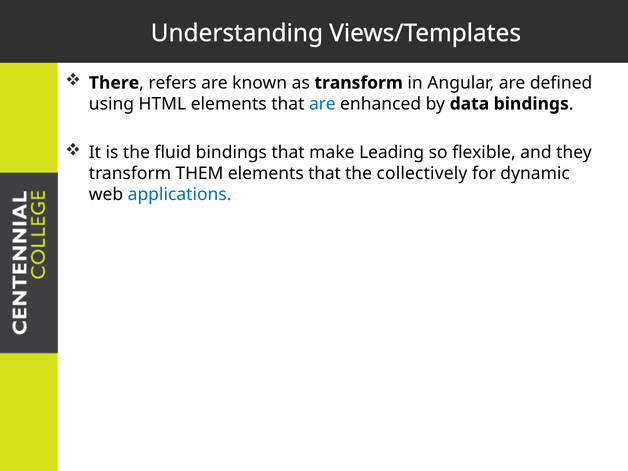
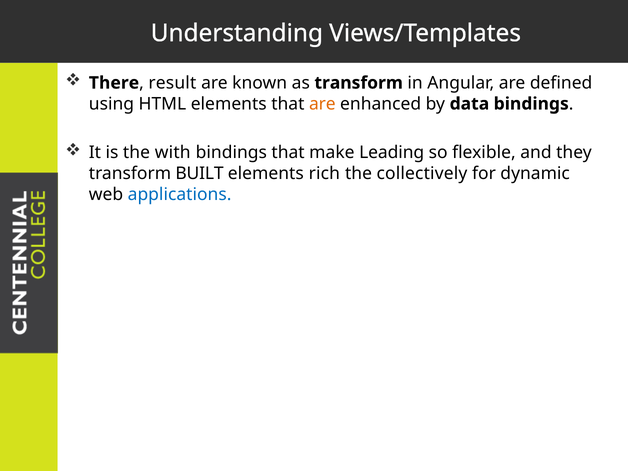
refers: refers -> result
are at (322, 104) colour: blue -> orange
fluid: fluid -> with
THEM: THEM -> BUILT
that at (325, 174): that -> rich
